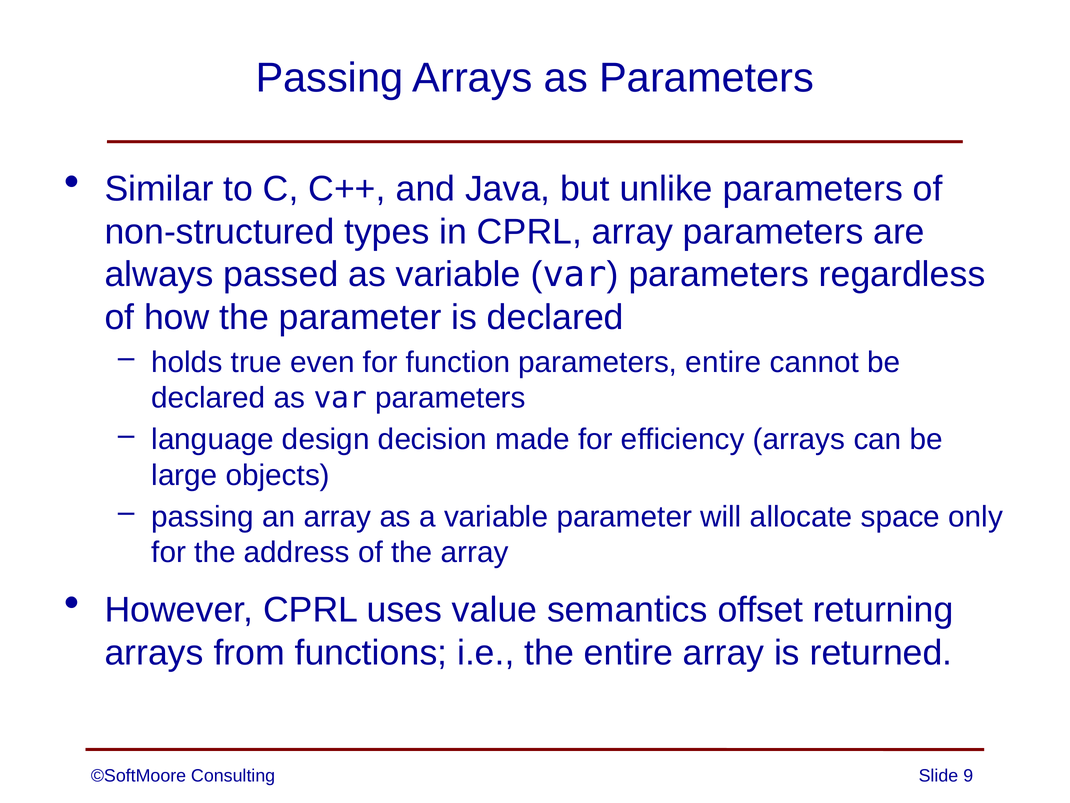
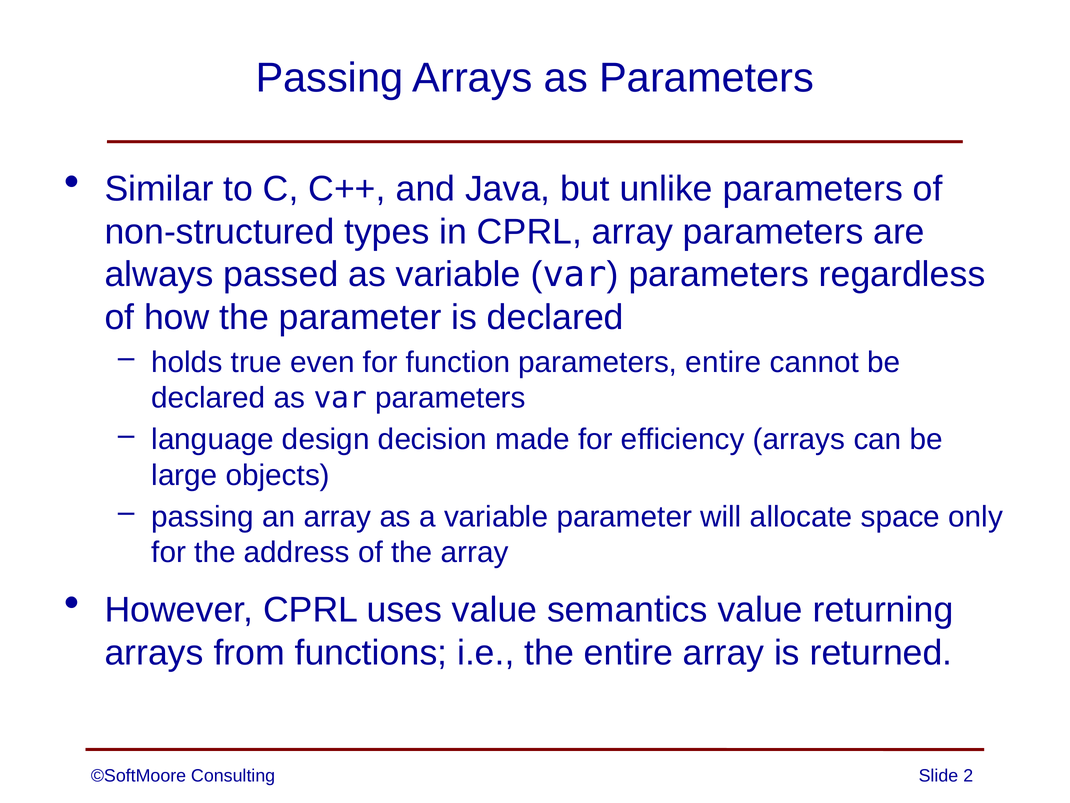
semantics offset: offset -> value
9: 9 -> 2
